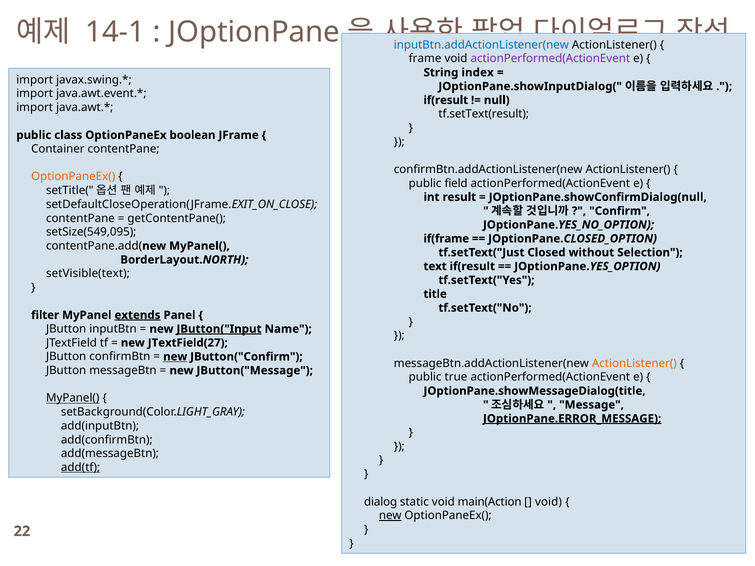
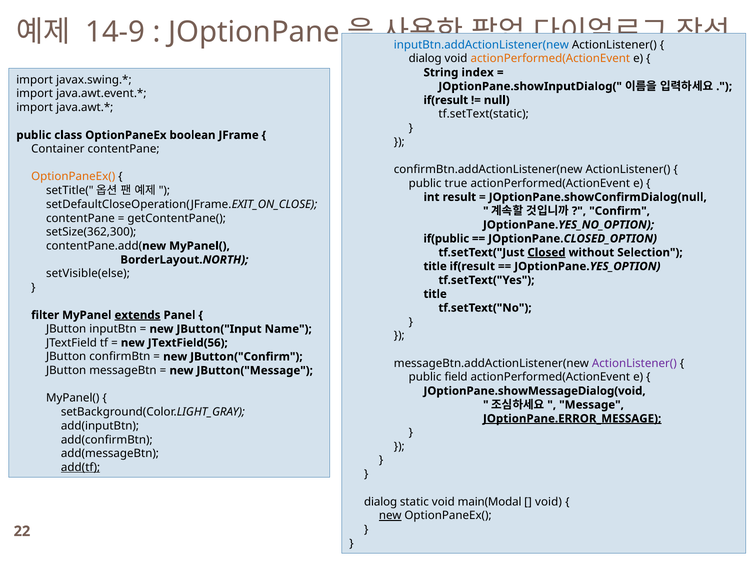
14-1: 14-1 -> 14-9
frame at (425, 59): frame -> dialog
actionPerformed(ActionEvent at (550, 59) colour: purple -> orange
tf.setText(result: tf.setText(result -> tf.setText(static
field: field -> true
setSize(549,095: setSize(549,095 -> setSize(362,300
if(frame: if(frame -> if(public
Closed underline: none -> present
text at (435, 266): text -> title
setVisible(text: setVisible(text -> setVisible(else
JButton("Input underline: present -> none
JTextField(27: JTextField(27 -> JTextField(56
new at (175, 357) underline: present -> none
ActionListener( at (634, 363) colour: orange -> purple
true: true -> field
JOptionPane.showMessageDialog(title: JOptionPane.showMessageDialog(title -> JOptionPane.showMessageDialog(void
MyPanel( at (73, 398) underline: present -> none
main(Action: main(Action -> main(Modal
